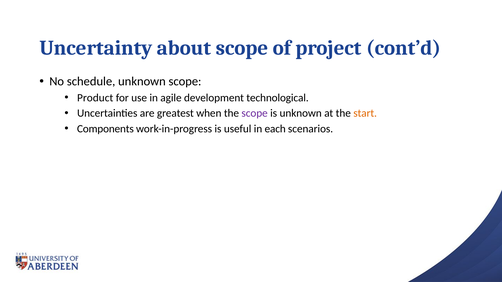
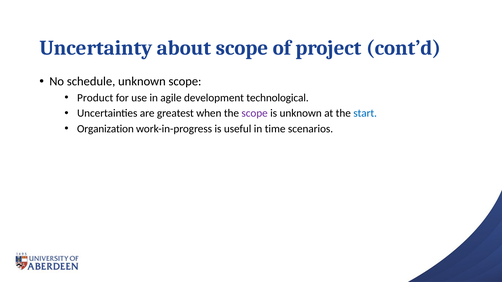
start colour: orange -> blue
Components: Components -> Organization
each: each -> time
